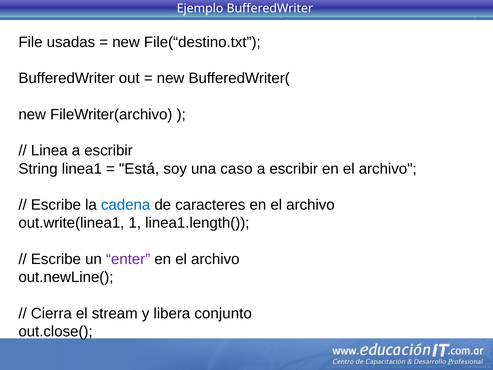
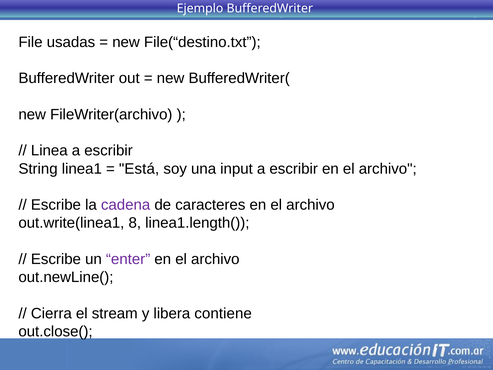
caso: caso -> input
cadena colour: blue -> purple
1: 1 -> 8
conjunto: conjunto -> contiene
